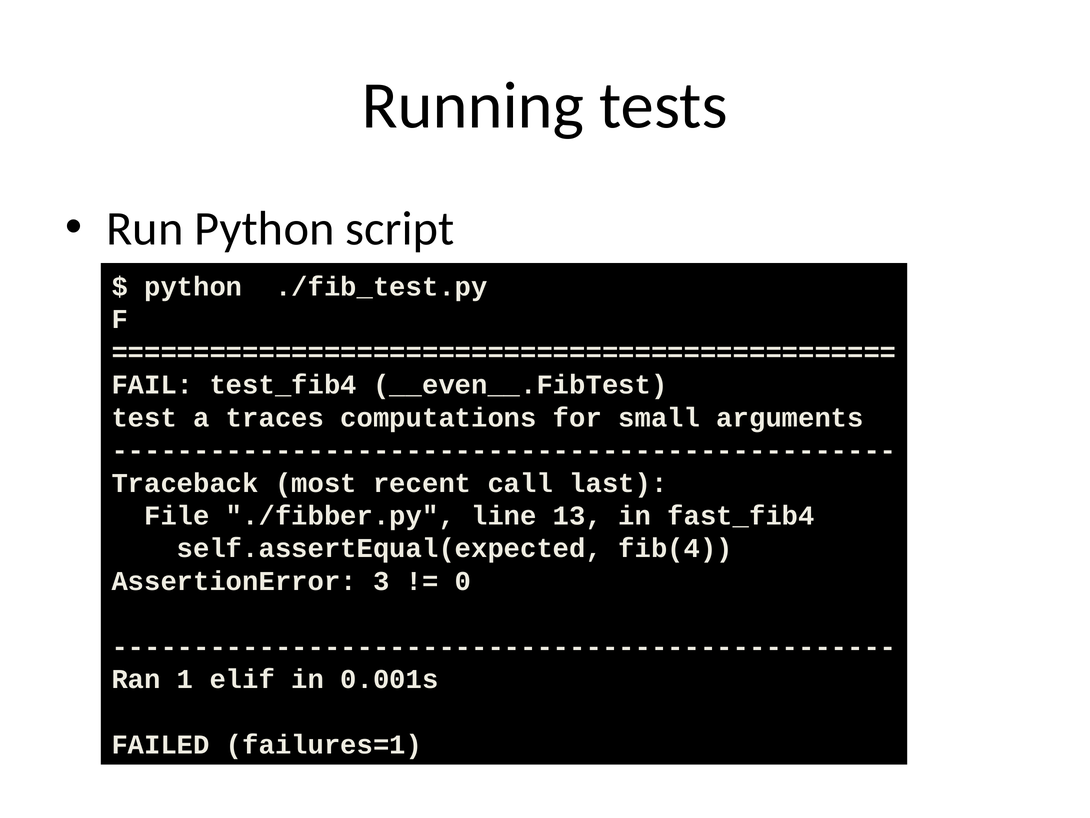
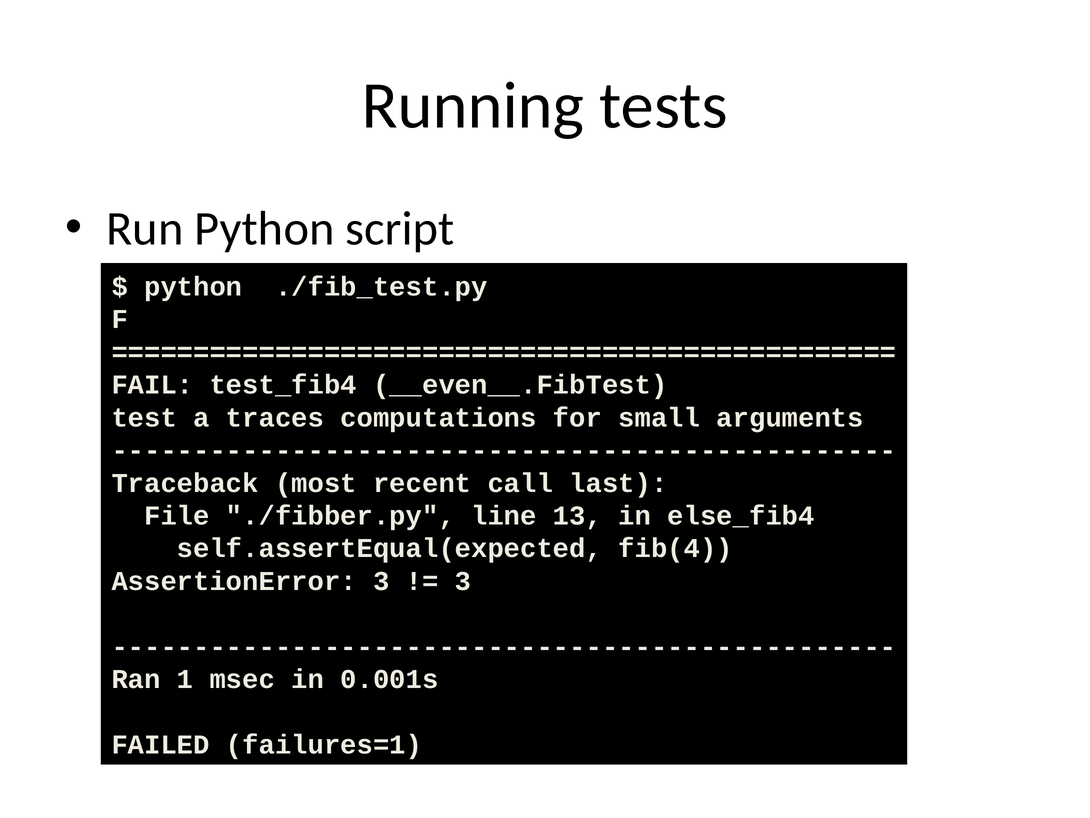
fast_fib4: fast_fib4 -> else_fib4
0 at (463, 581): 0 -> 3
elif: elif -> msec
